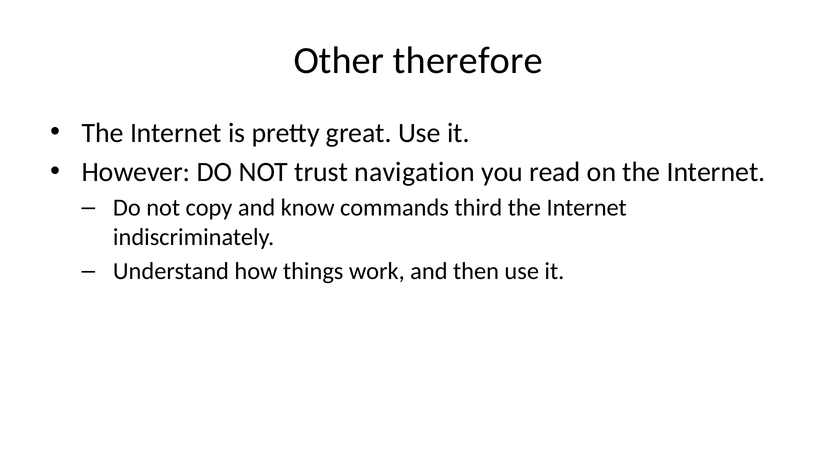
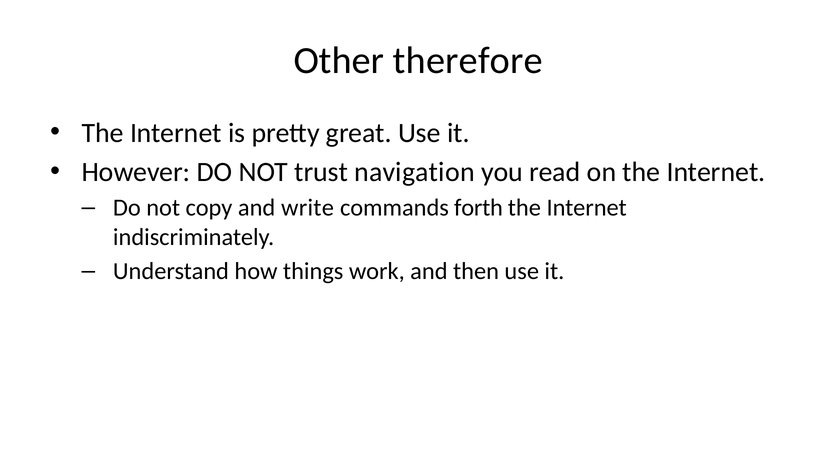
know: know -> write
third: third -> forth
